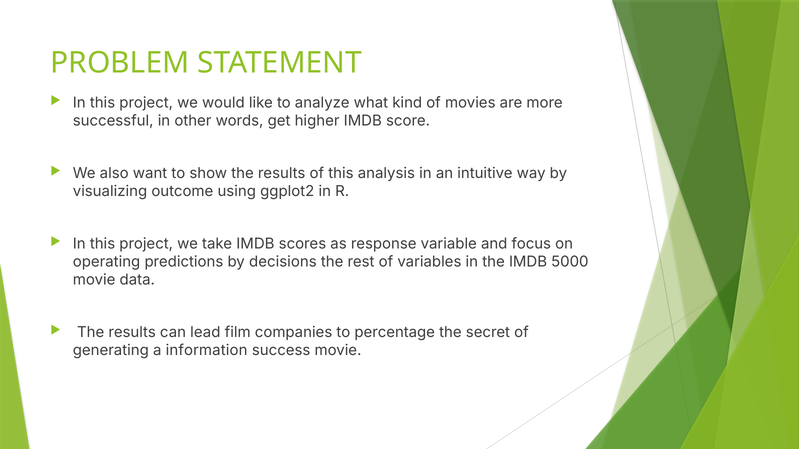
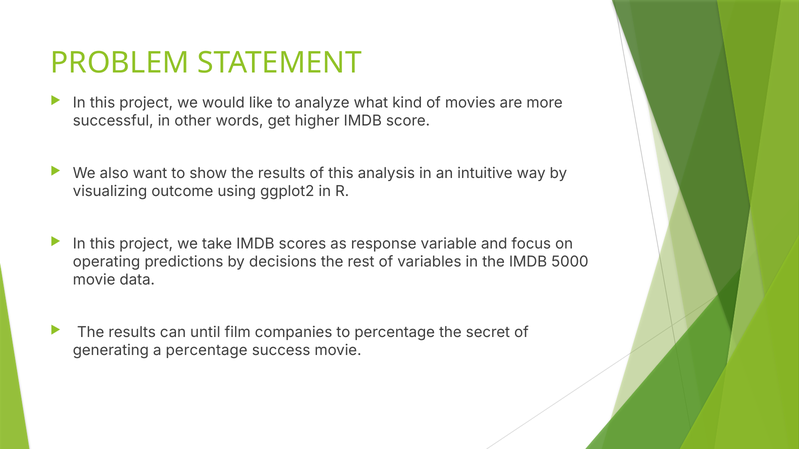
lead: lead -> until
a information: information -> percentage
